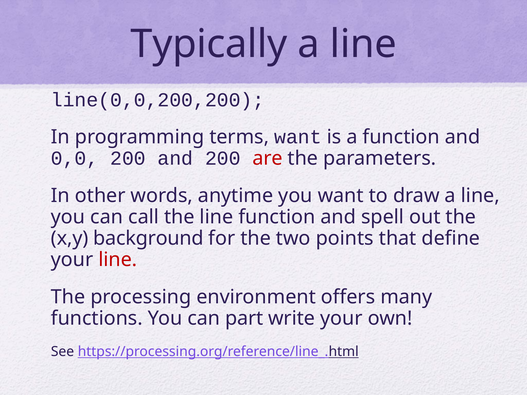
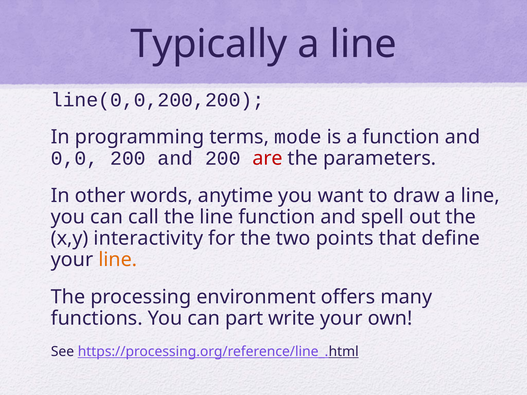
terms want: want -> mode
background: background -> interactivity
line at (118, 260) colour: red -> orange
